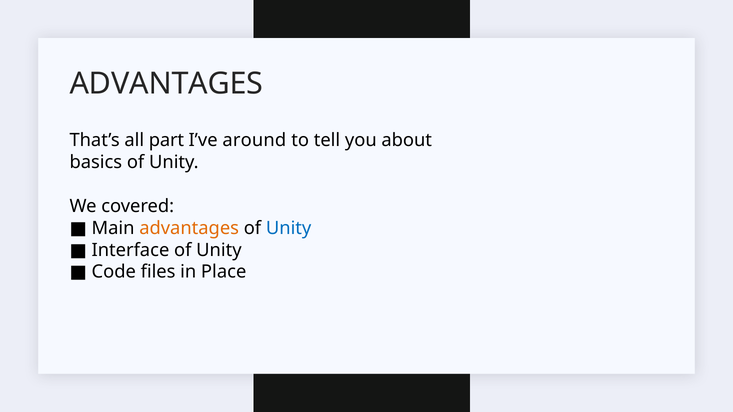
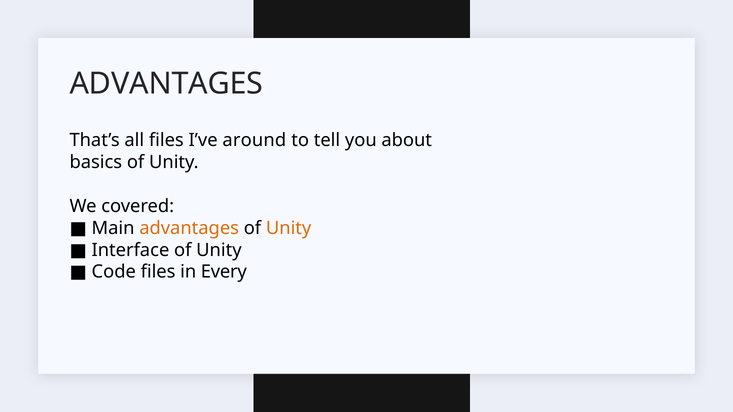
all part: part -> files
Unity at (289, 228) colour: blue -> orange
Place: Place -> Every
